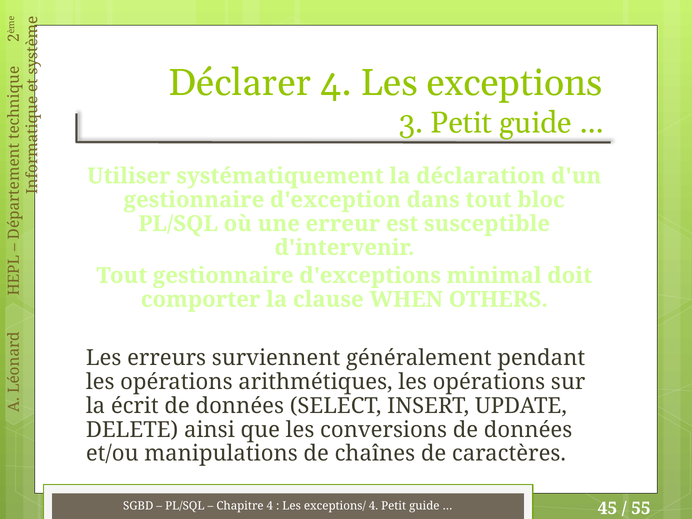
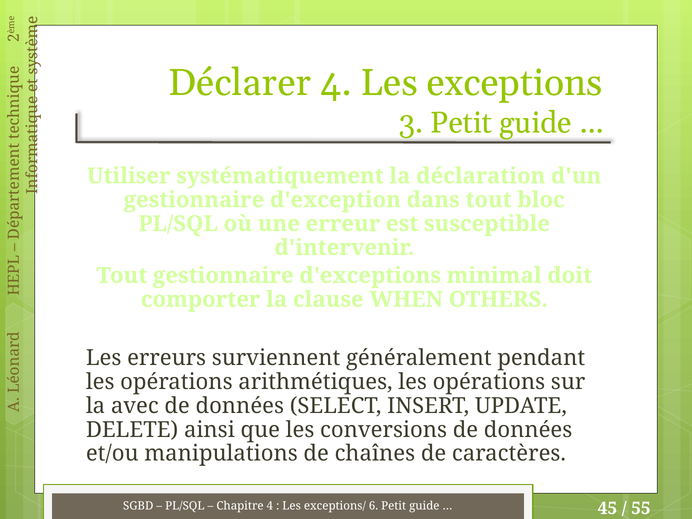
écrit: écrit -> avec
exceptions/ 4: 4 -> 6
